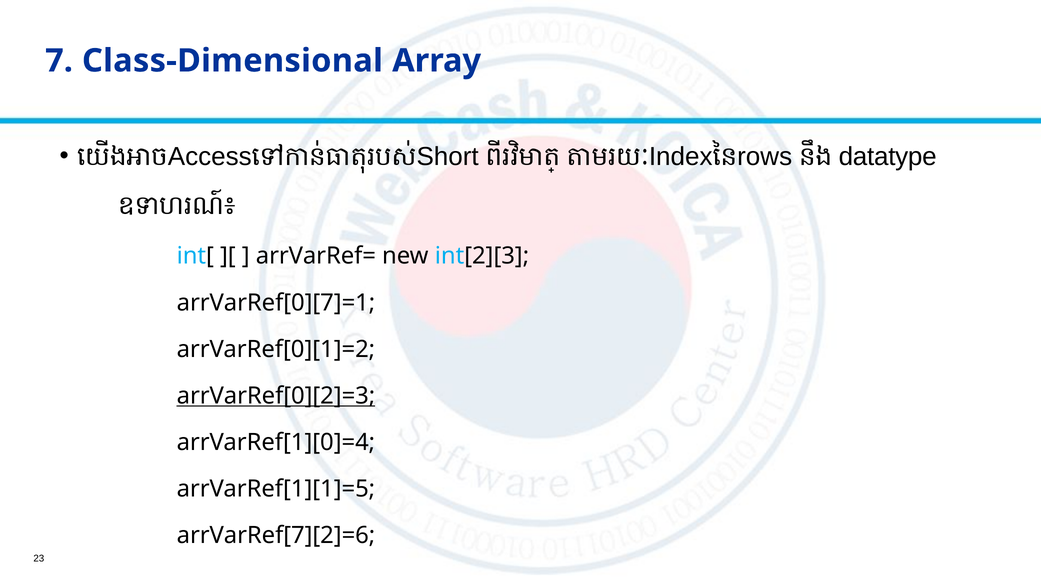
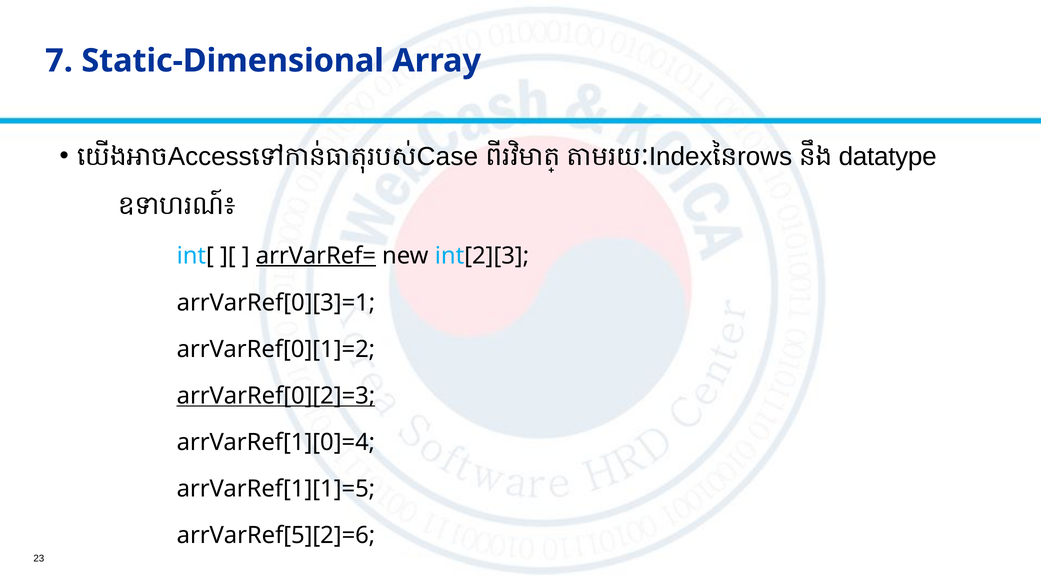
Class-Dimensional: Class-Dimensional -> Static-Dimensional
Short: Short -> Case
arrVarRef= underline: none -> present
arrVarRef[0][7]=1: arrVarRef[0][7]=1 -> arrVarRef[0][3]=1
arrVarRef[7][2]=6: arrVarRef[7][2]=6 -> arrVarRef[5][2]=6
